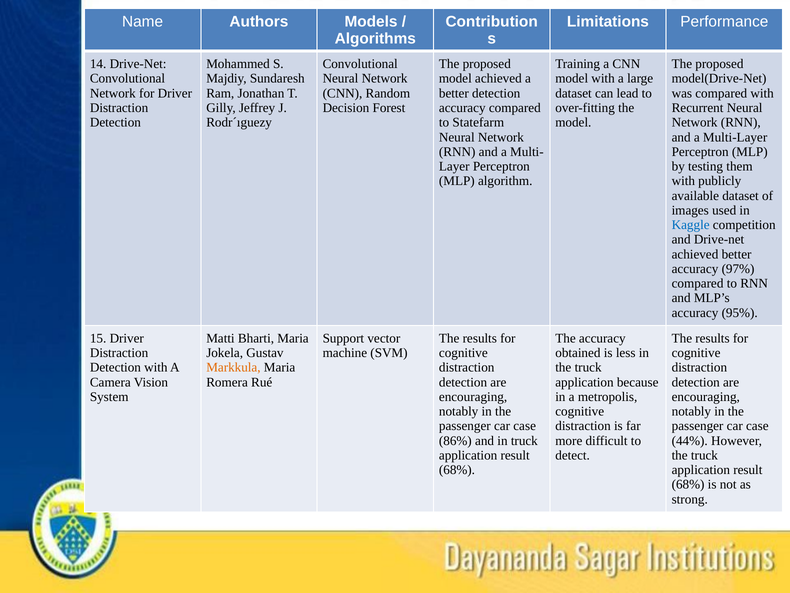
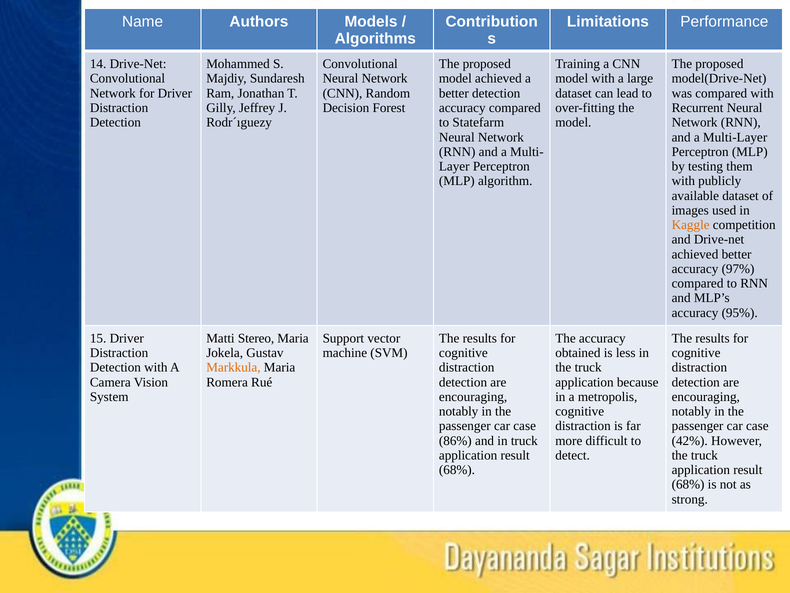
Kaggle colour: blue -> orange
Bharti: Bharti -> Stereo
44%: 44% -> 42%
